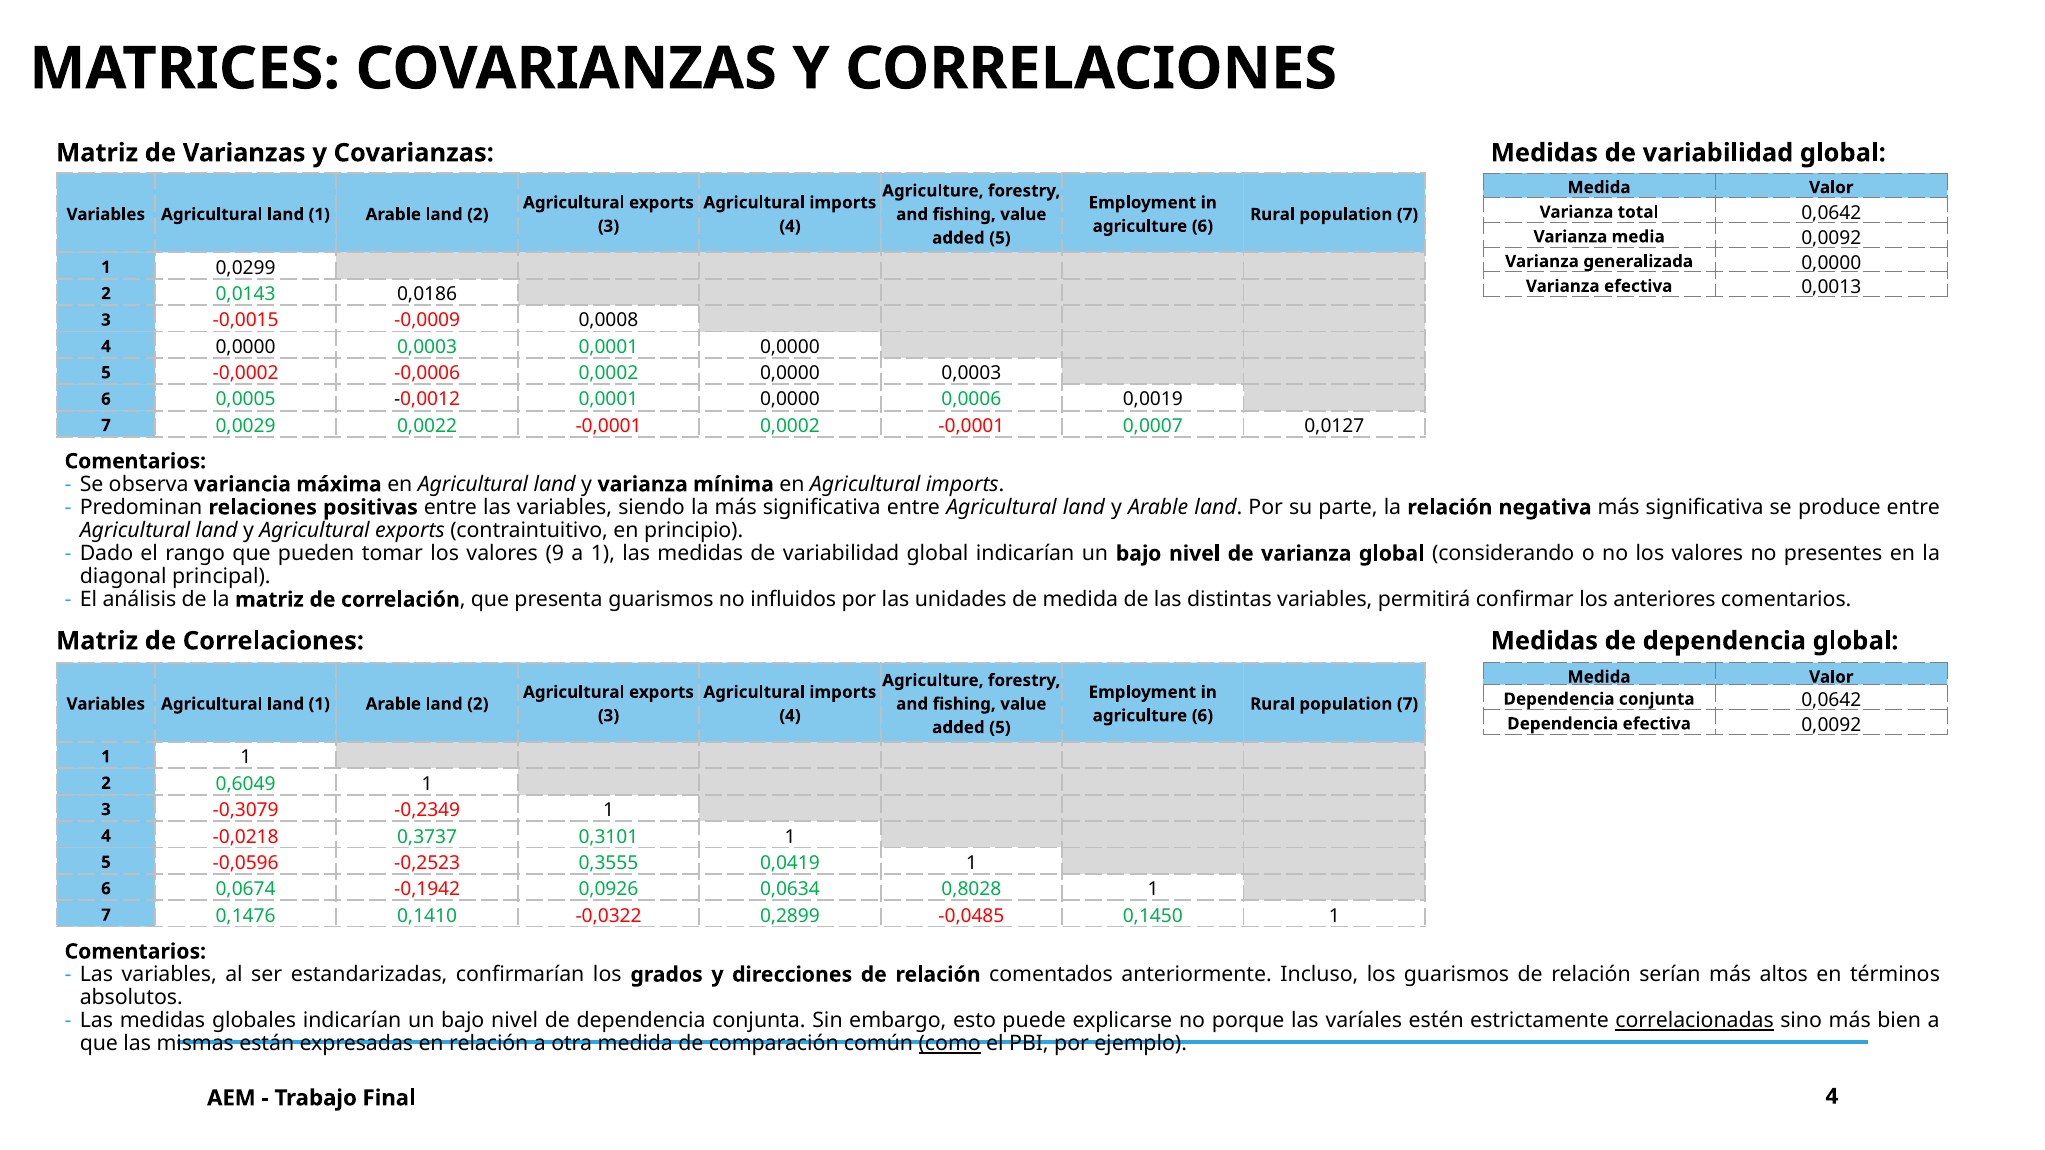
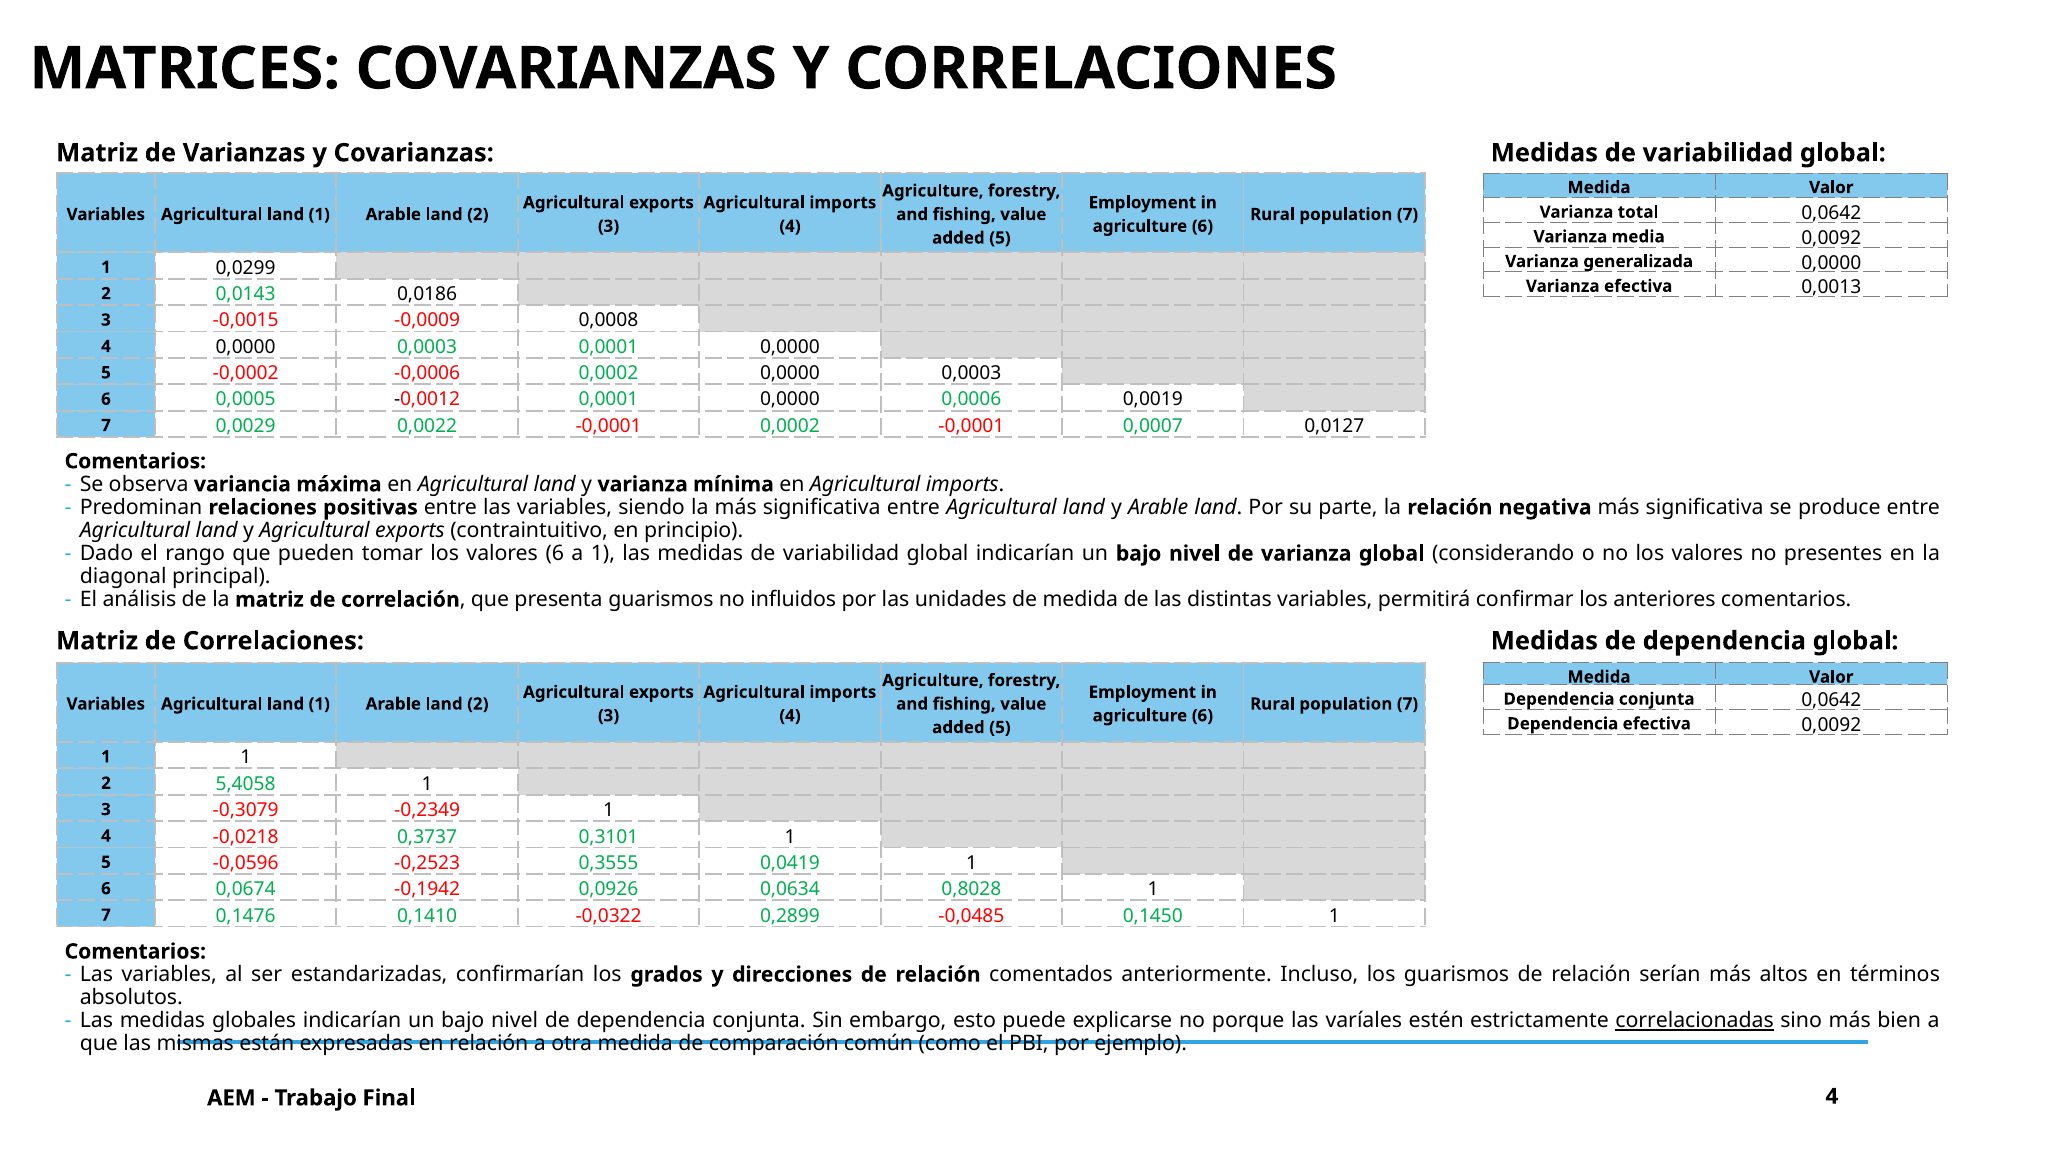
valores 9: 9 -> 6
0,6049: 0,6049 -> 5,4058
como underline: present -> none
